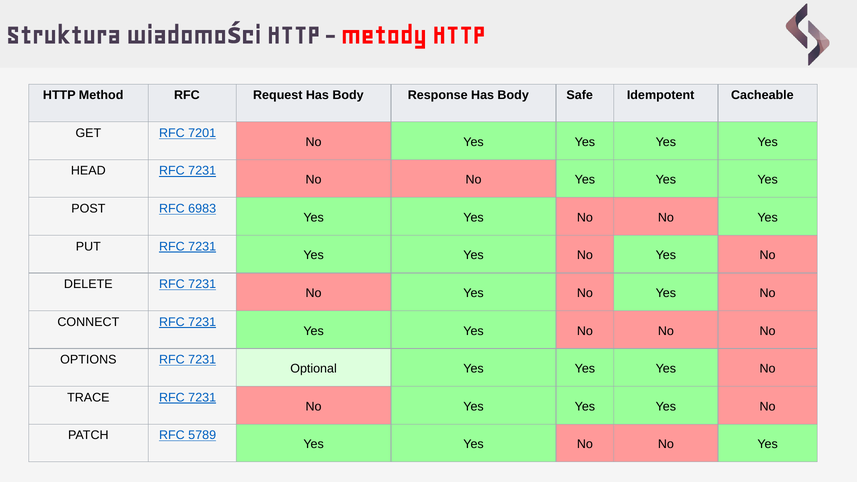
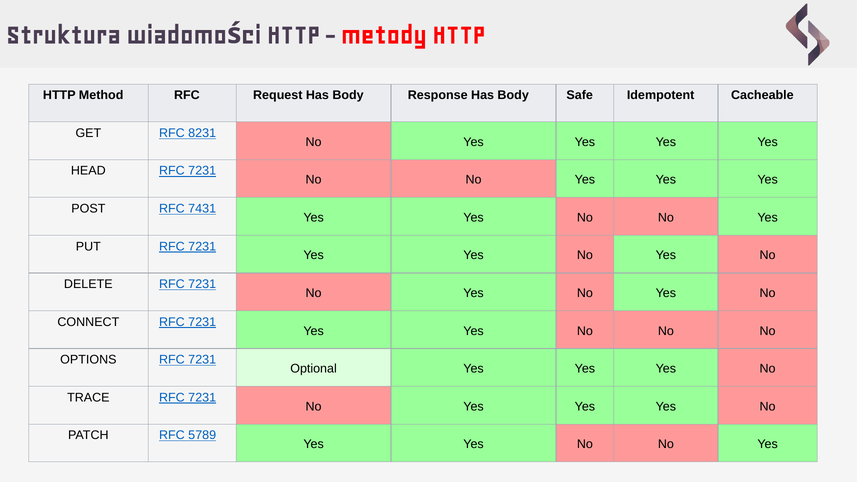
7201: 7201 -> 8231
6983: 6983 -> 7431
